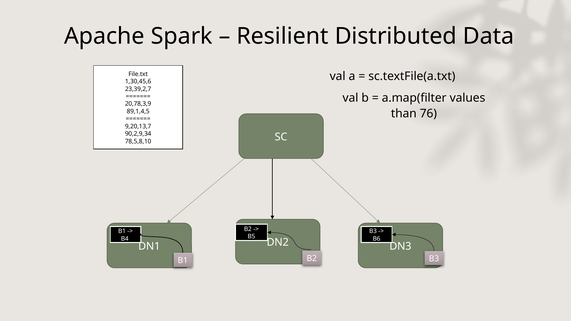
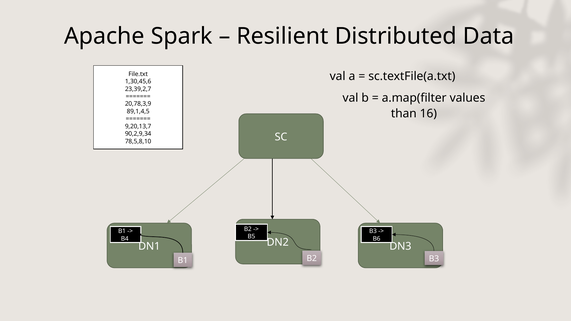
76: 76 -> 16
